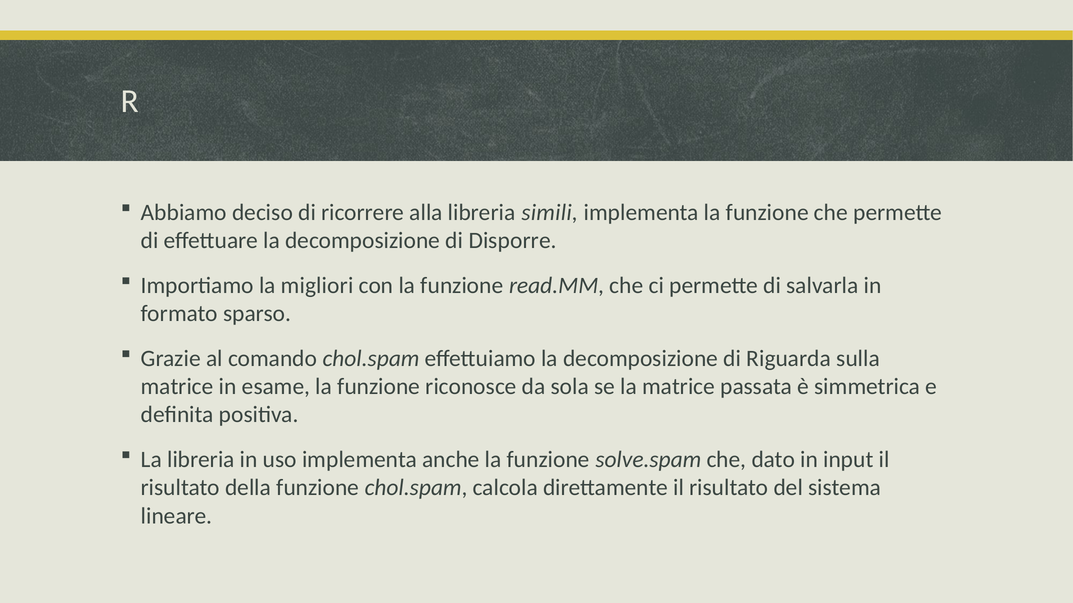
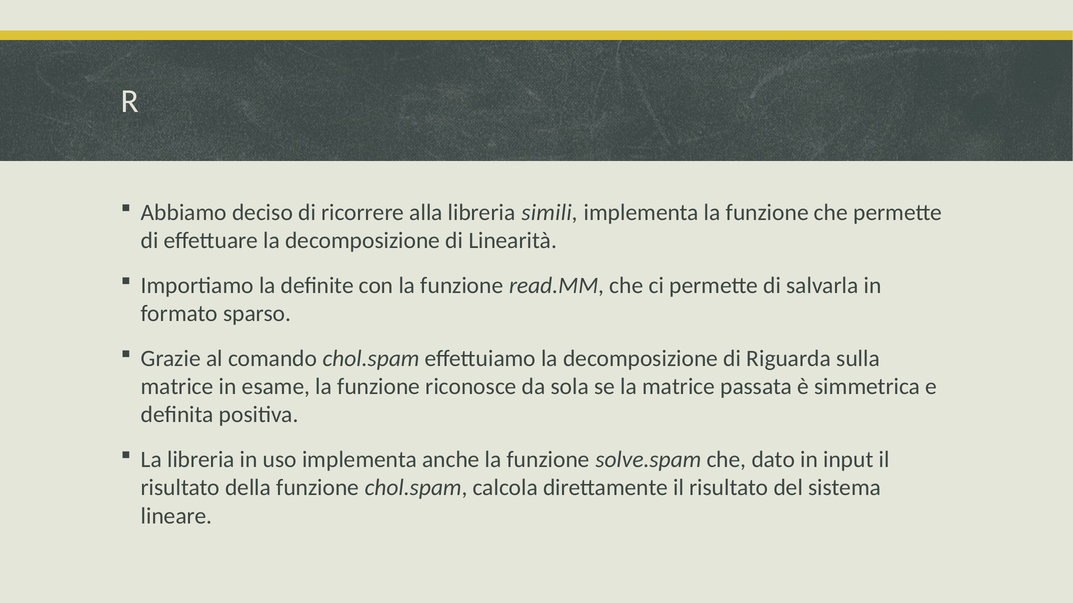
Disporre: Disporre -> Linearità
migliori: migliori -> deﬁnite
